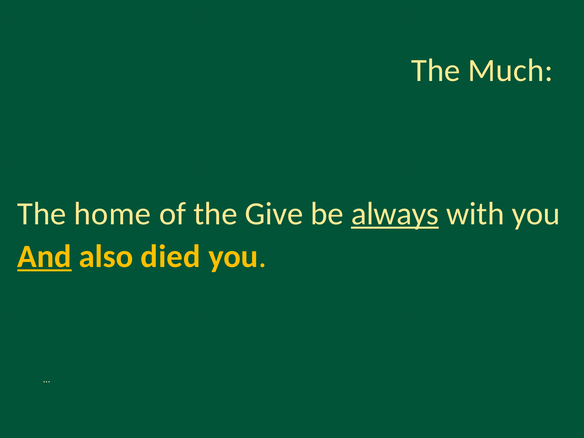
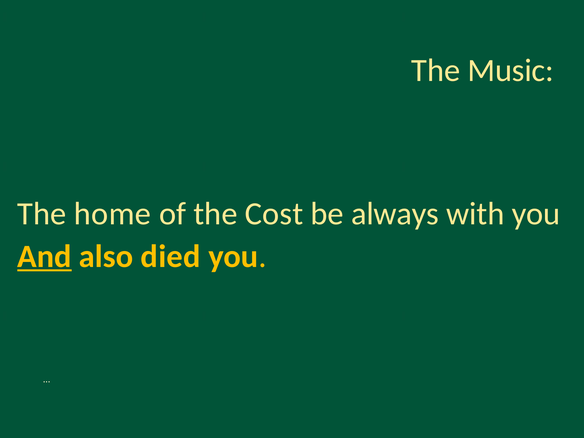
Much: Much -> Music
Give: Give -> Cost
always underline: present -> none
